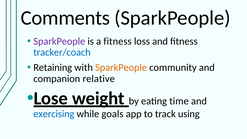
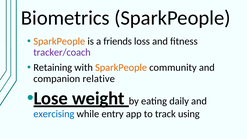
Comments: Comments -> Biometrics
SparkPeople at (59, 41) colour: purple -> orange
a fitness: fitness -> friends
tracker/coach colour: blue -> purple
time: time -> daily
goals: goals -> entry
